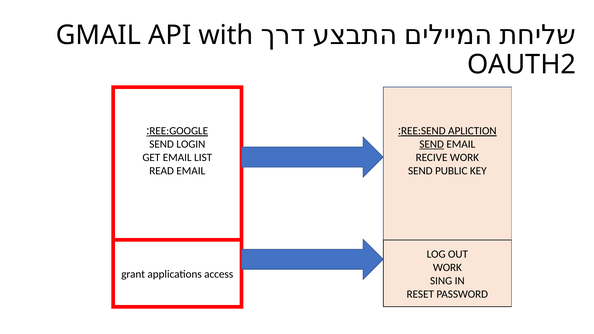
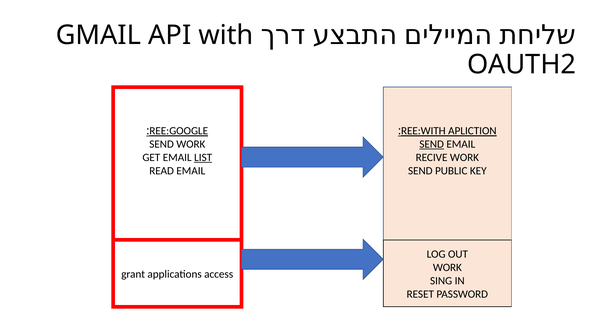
REE:SEND: REE:SEND -> REE:WITH
SEND LOGIN: LOGIN -> WORK
LIST underline: none -> present
